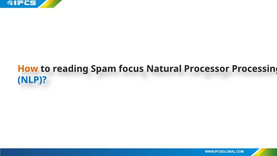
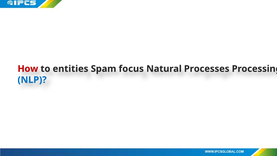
How colour: orange -> red
reading: reading -> entities
Processor: Processor -> Processes
